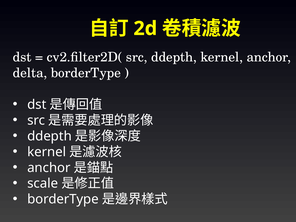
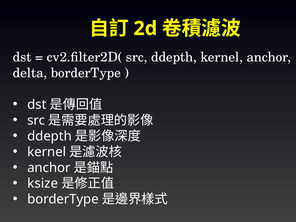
scale: scale -> ksize
